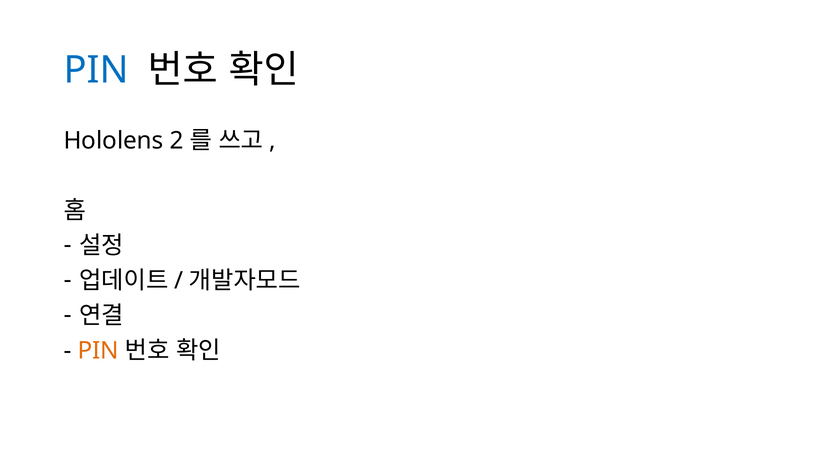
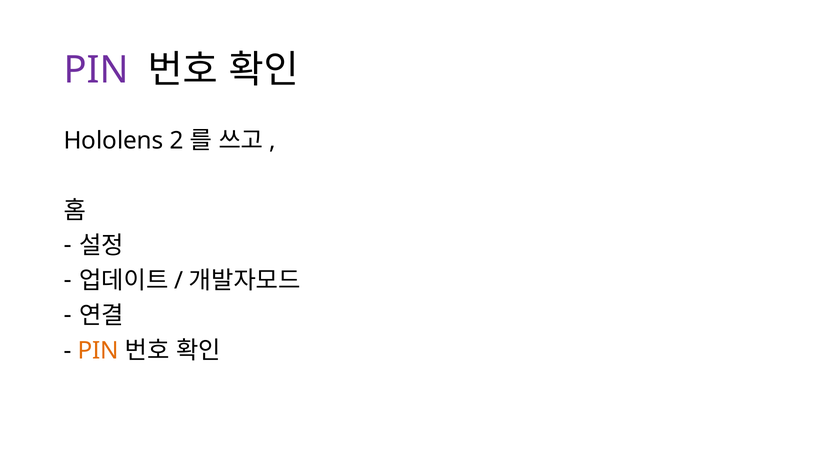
PIN at (96, 70) colour: blue -> purple
